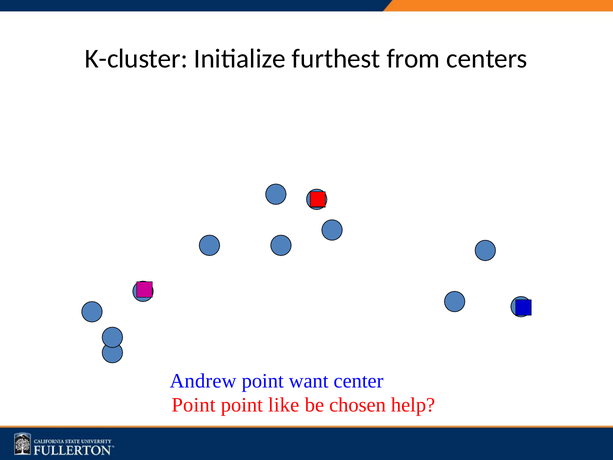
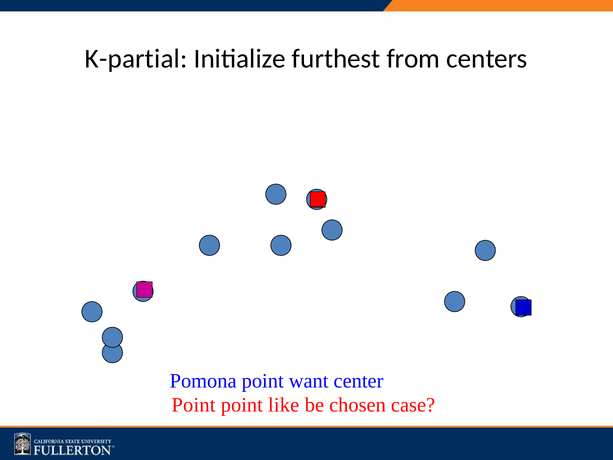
K-cluster: K-cluster -> K-partial
Andrew: Andrew -> Pomona
help: help -> case
